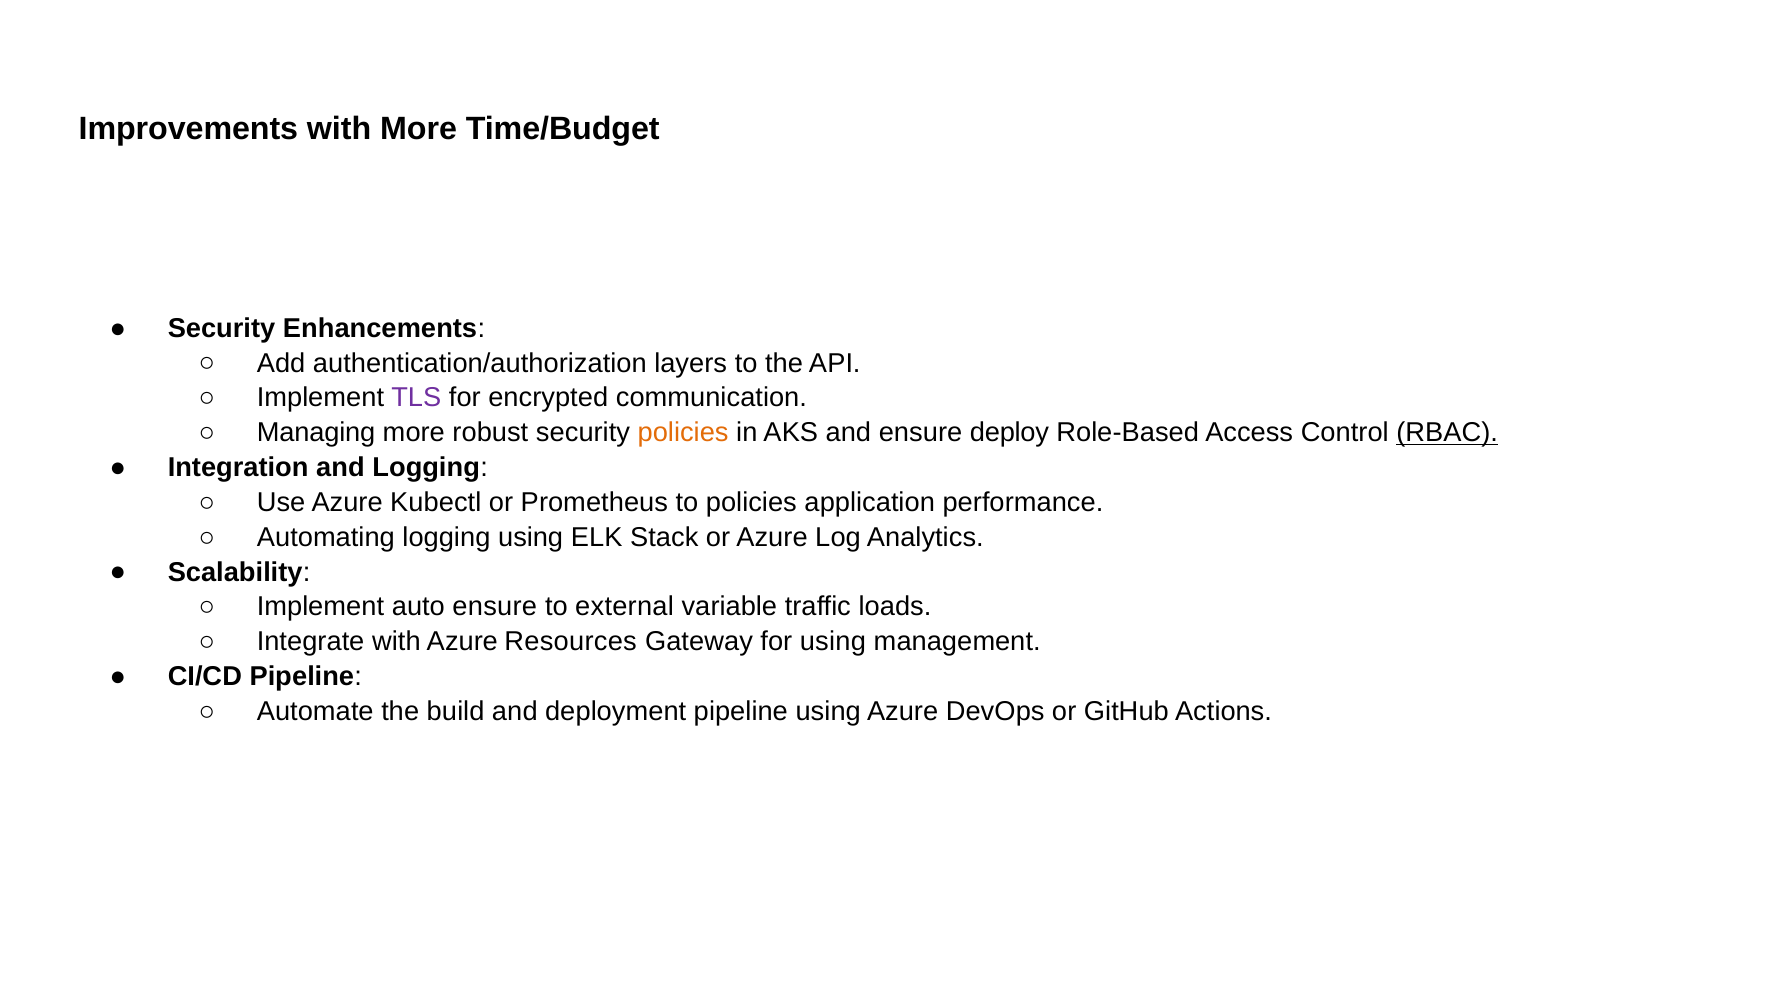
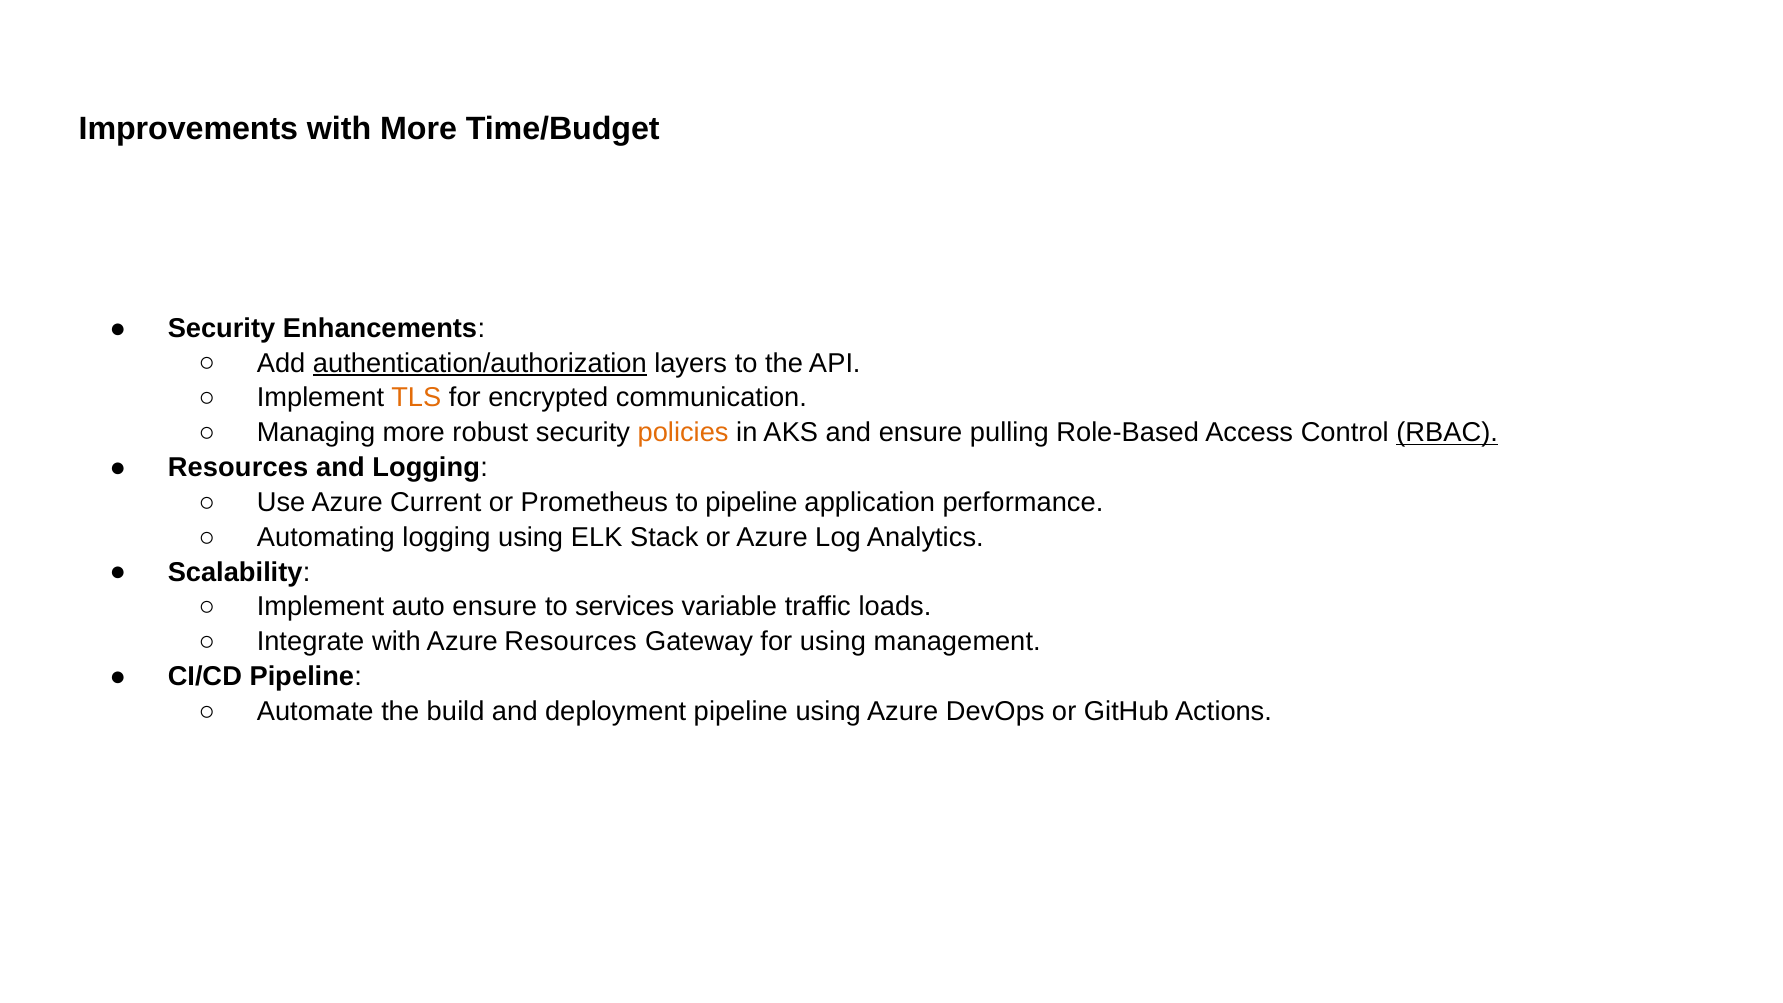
authentication/authorization underline: none -> present
TLS colour: purple -> orange
deploy: deploy -> pulling
Integration at (238, 468): Integration -> Resources
Kubectl: Kubectl -> Current
to policies: policies -> pipeline
external: external -> services
